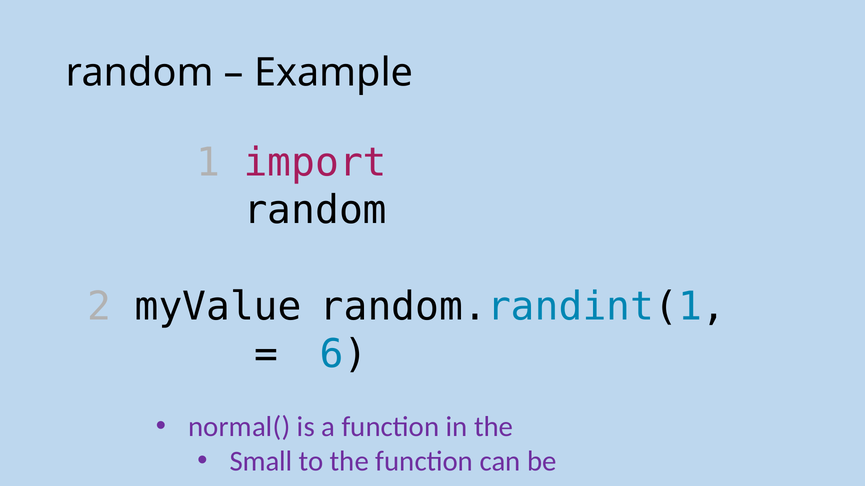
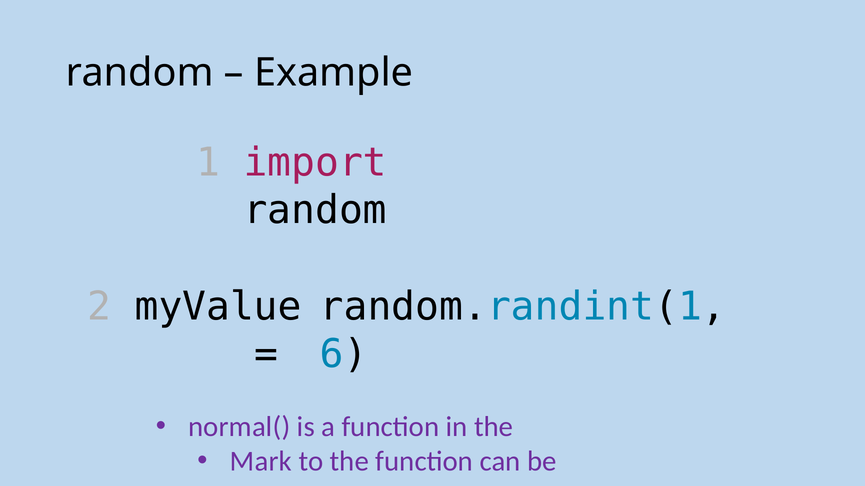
Small: Small -> Mark
